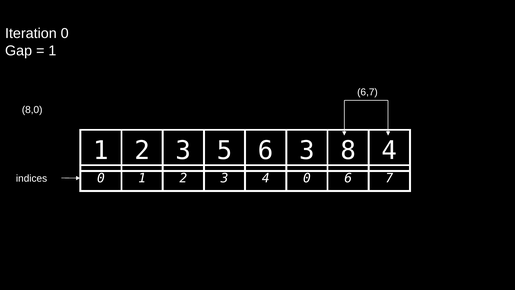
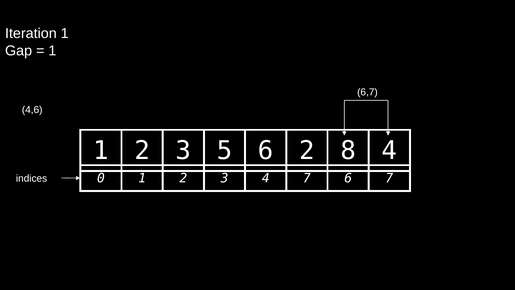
Iteration 0: 0 -> 1
8,0: 8,0 -> 4,6
6 3: 3 -> 2
3 4 0: 0 -> 7
